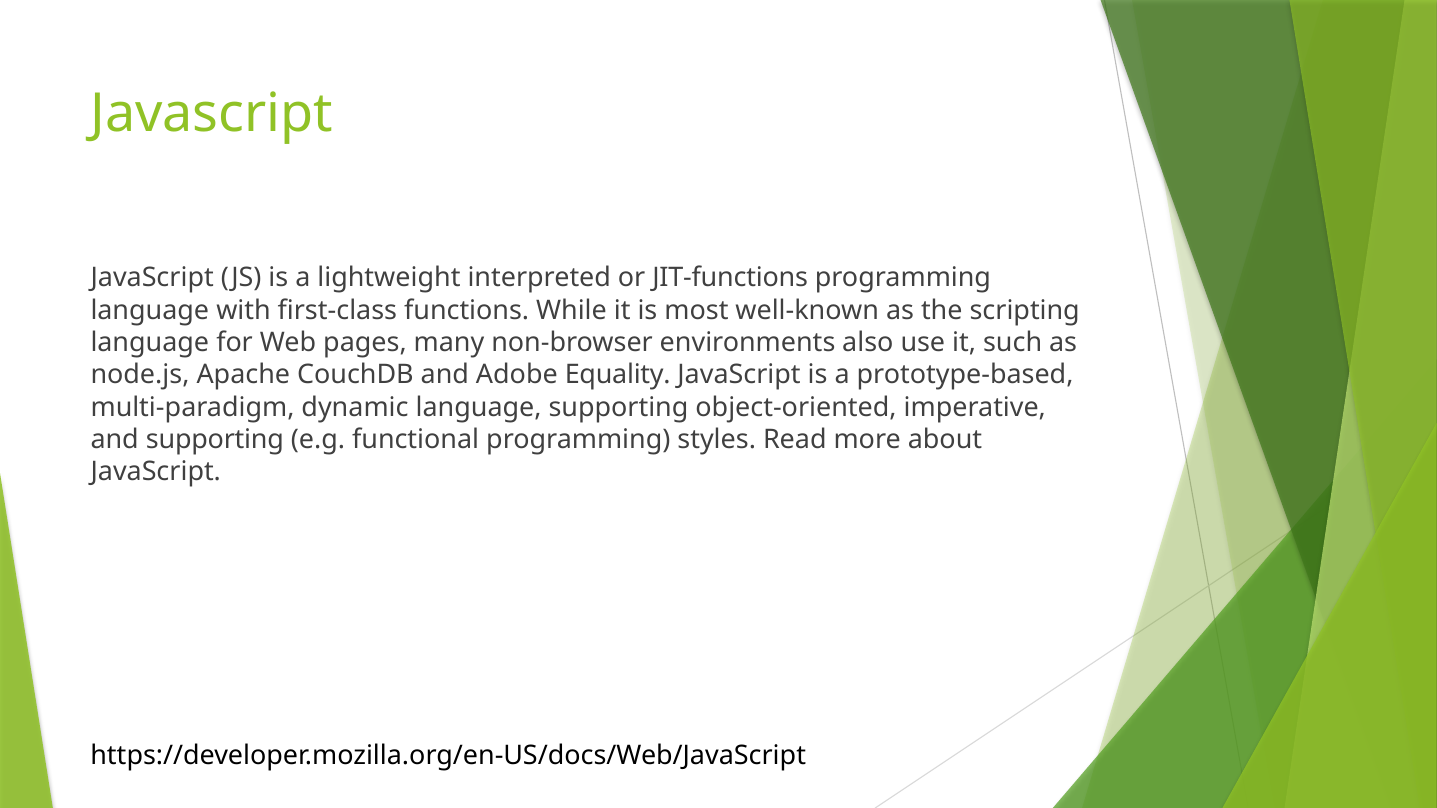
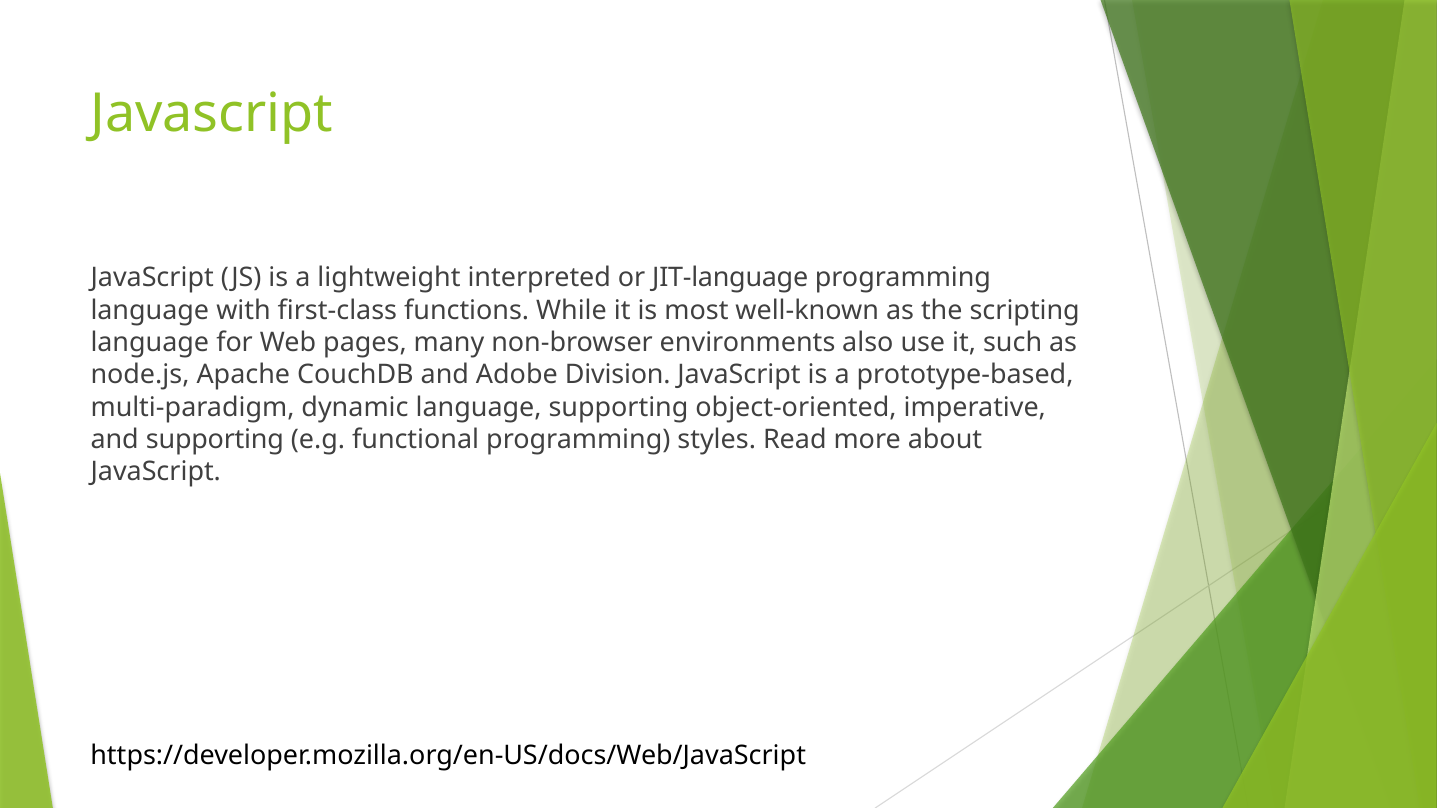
JIT-functions: JIT-functions -> JIT-language
Equality: Equality -> Division
